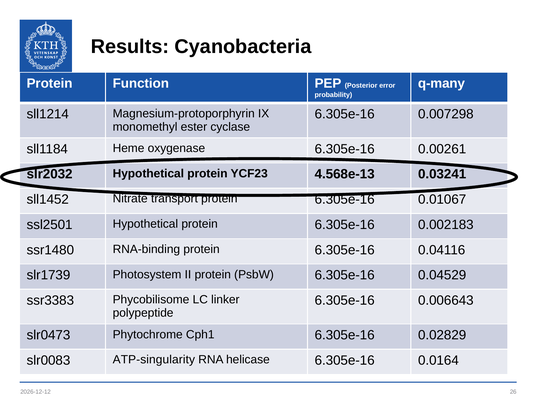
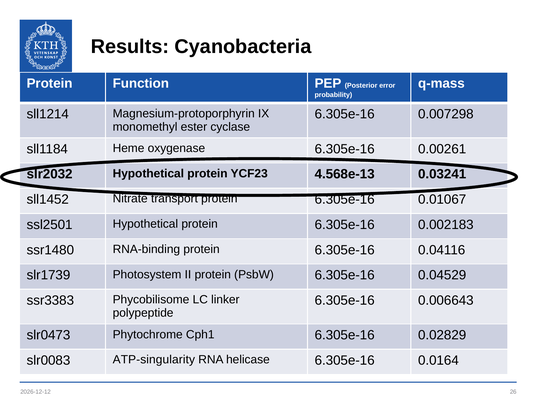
q-many: q-many -> q-mass
